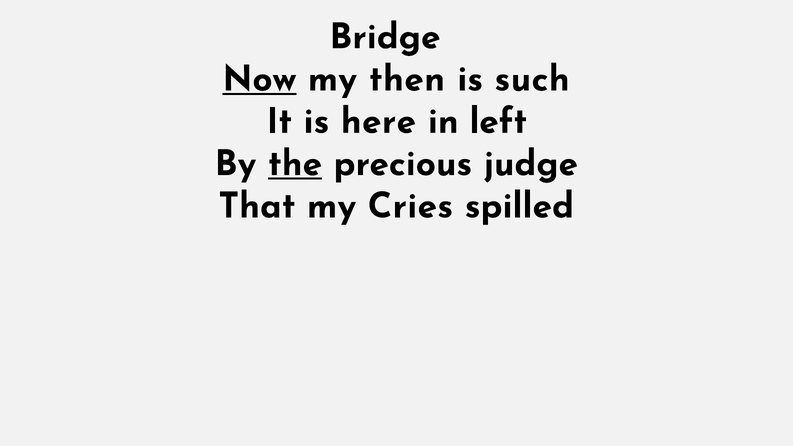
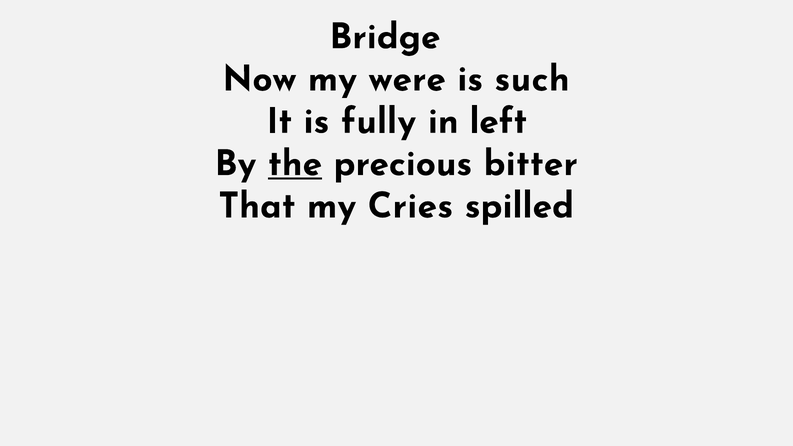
Now underline: present -> none
then: then -> were
here: here -> fully
judge: judge -> bitter
